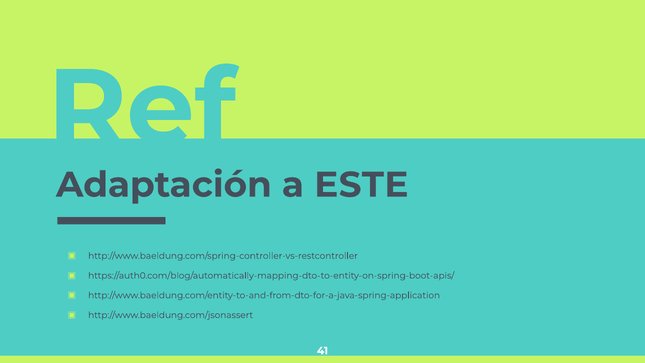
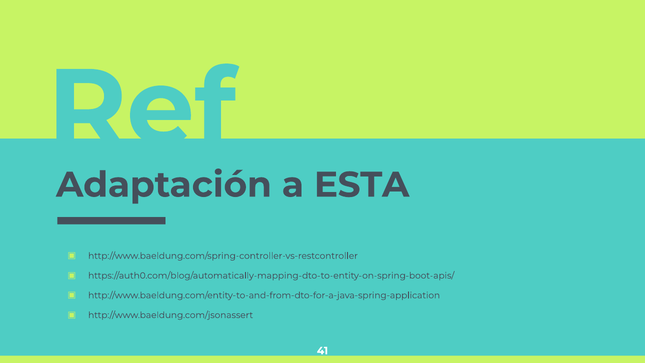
ESTE: ESTE -> ESTA
